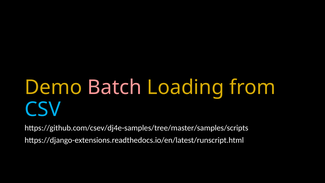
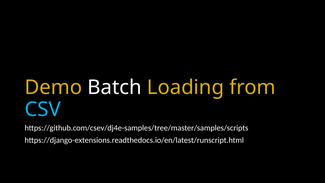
Batch colour: pink -> white
